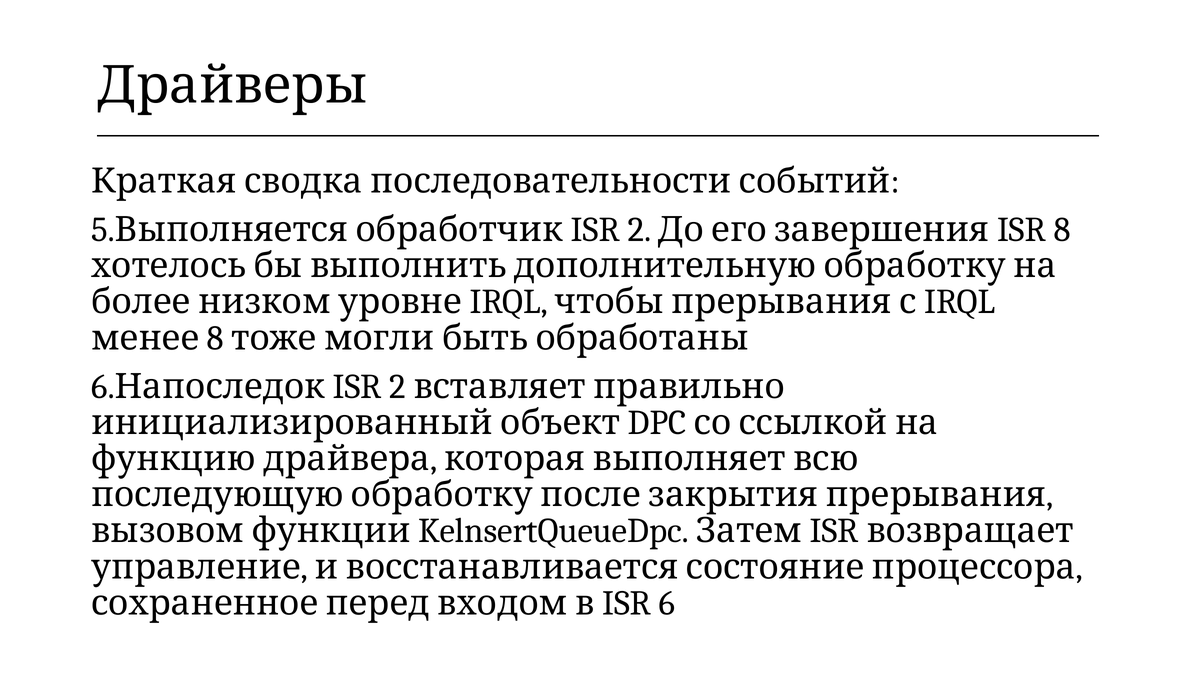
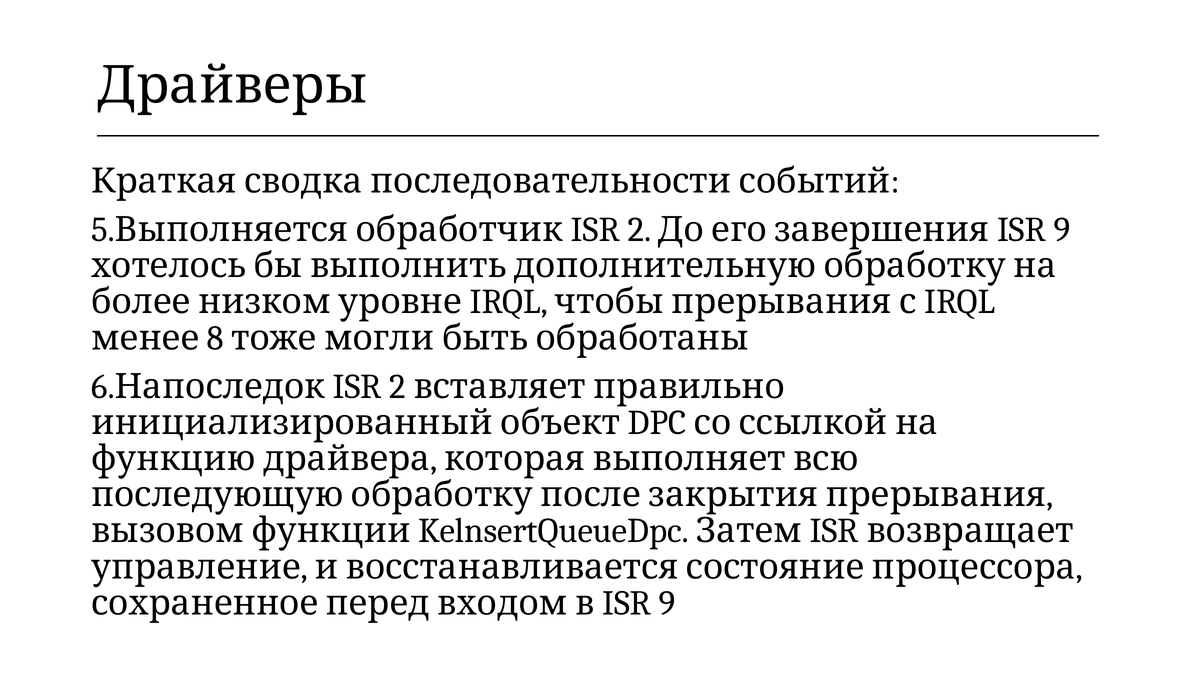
2 ISR 8: 8 -> 9
6 at (667, 603): 6 -> 9
